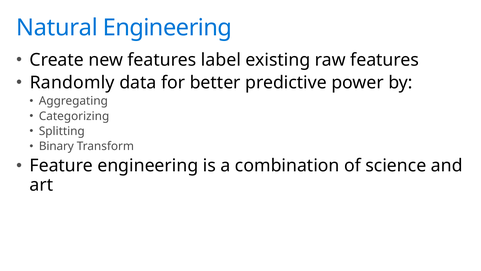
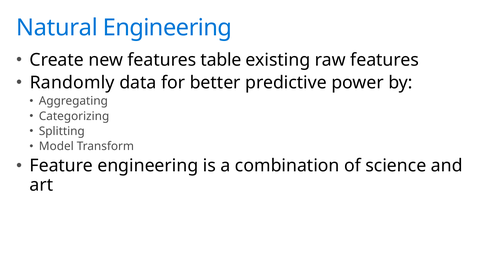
label: label -> table
Binary: Binary -> Model
